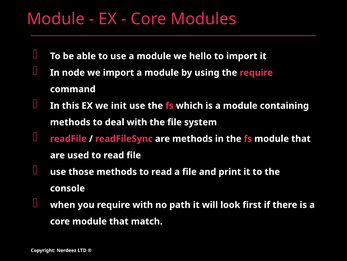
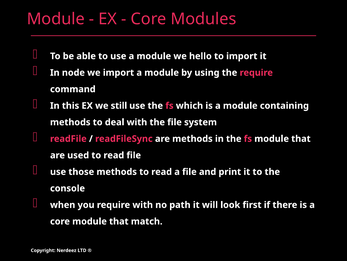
init: init -> still
